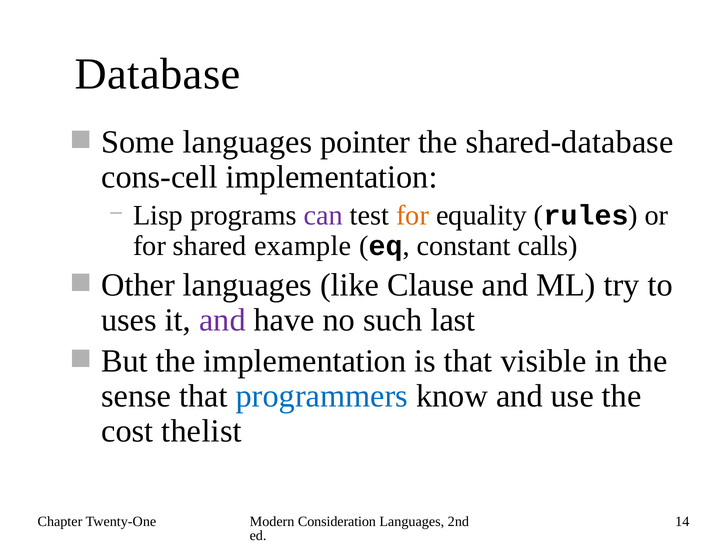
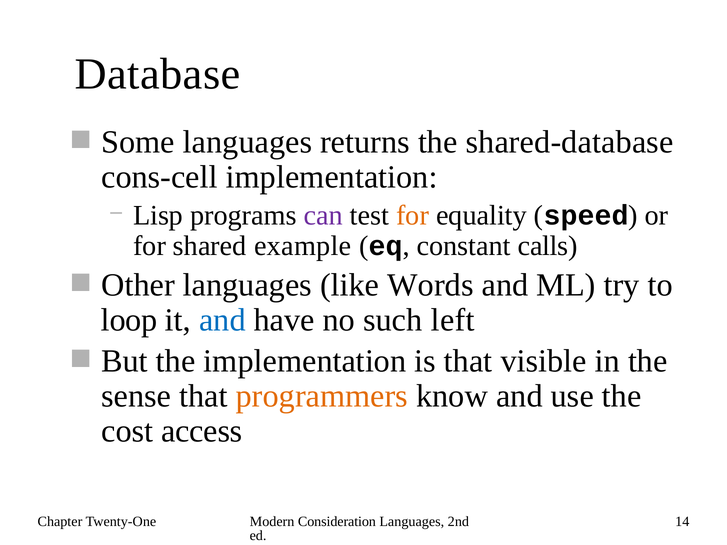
pointer: pointer -> returns
rules: rules -> speed
Clause: Clause -> Words
uses: uses -> loop
and at (222, 320) colour: purple -> blue
last: last -> left
programmers colour: blue -> orange
thelist: thelist -> access
